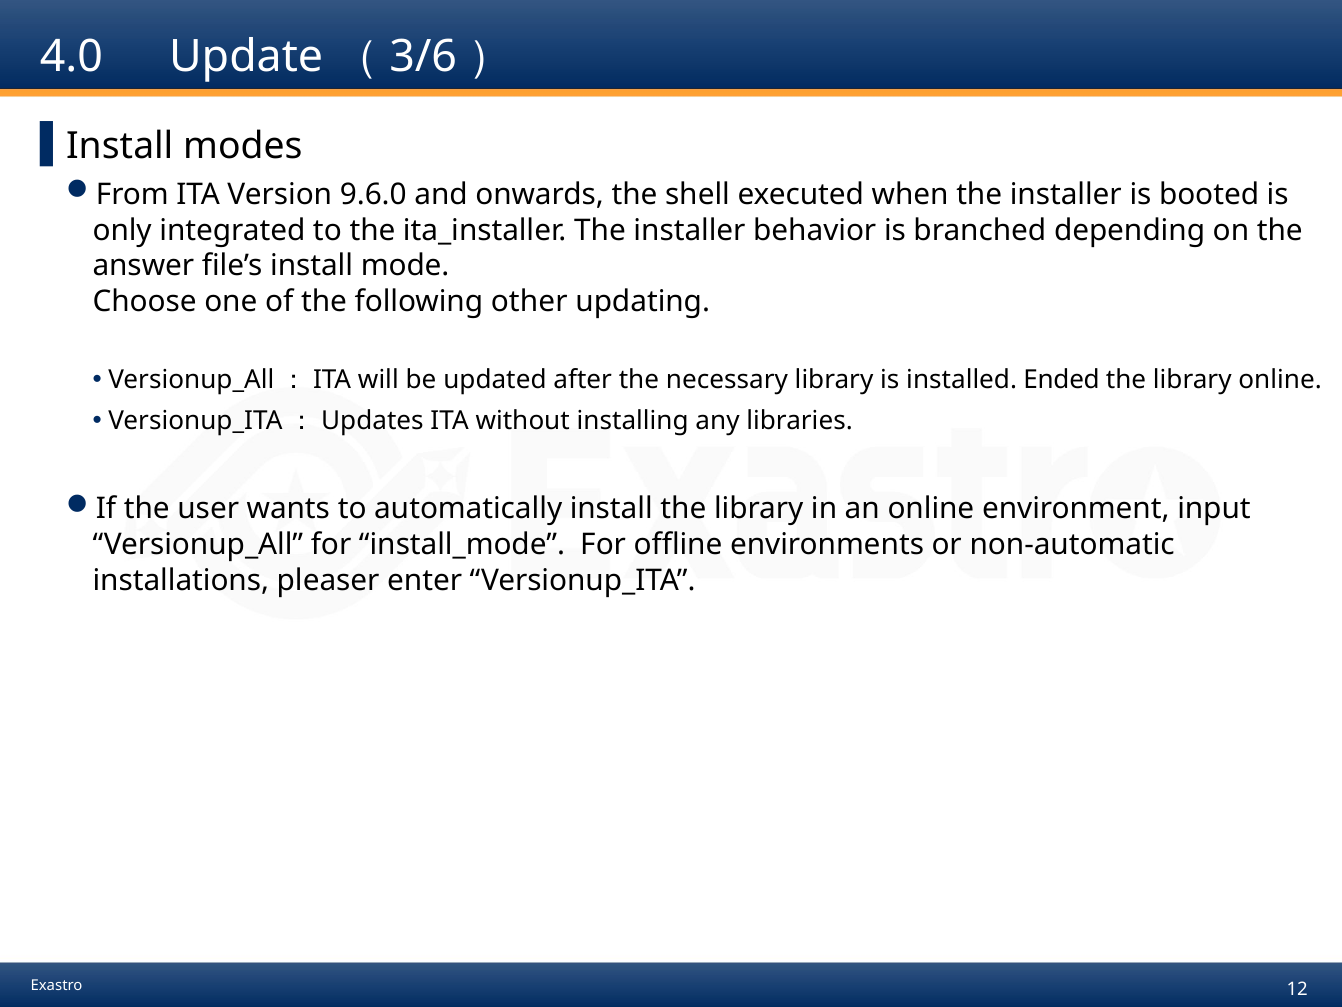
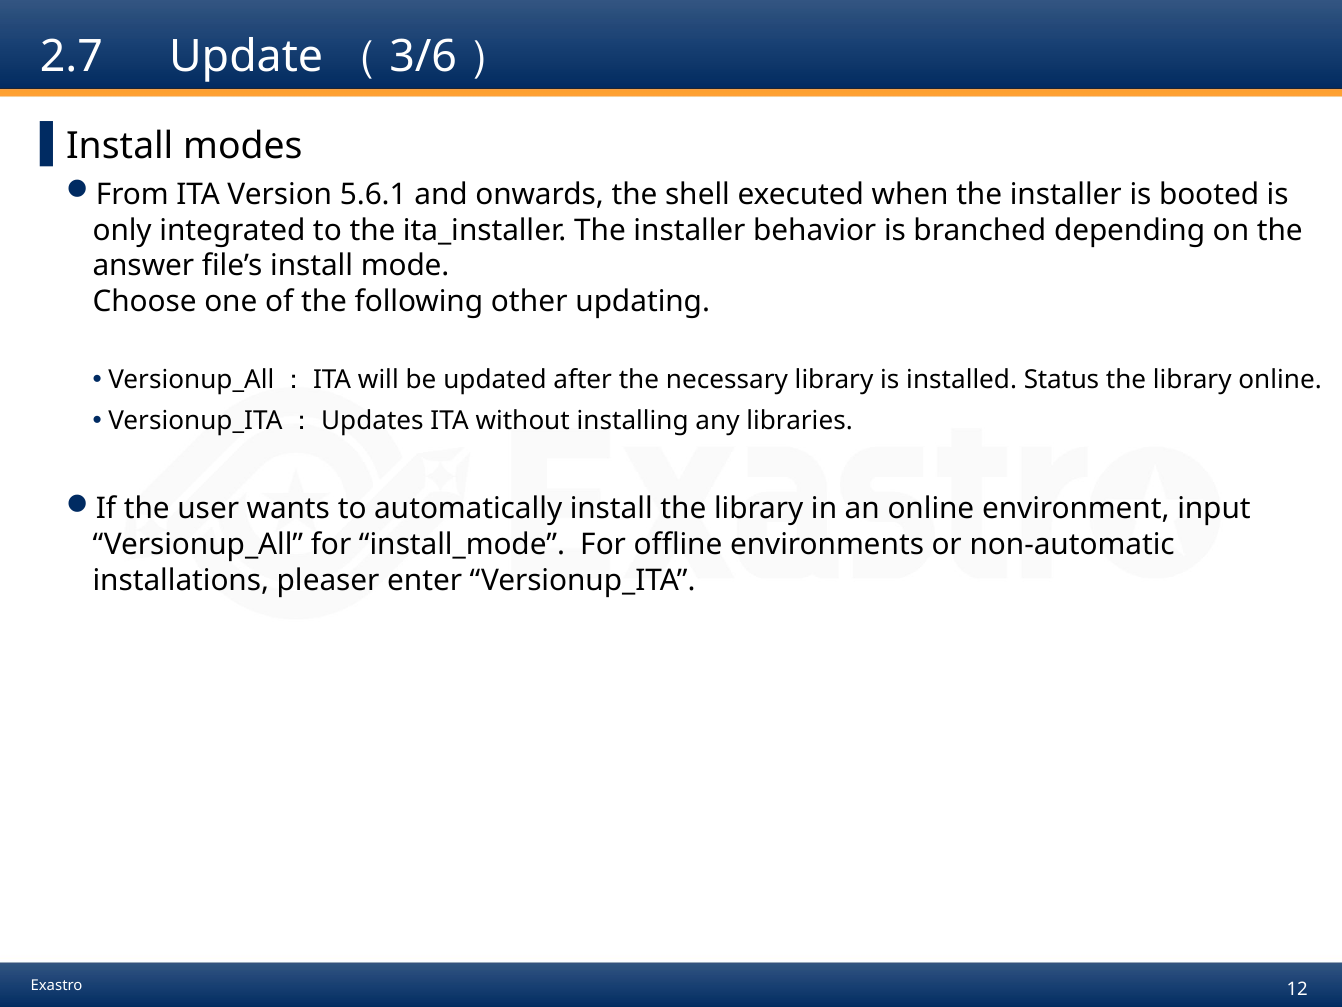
4.0: 4.0 -> 2.7
9.6.0: 9.6.0 -> 5.6.1
Ended: Ended -> Status
